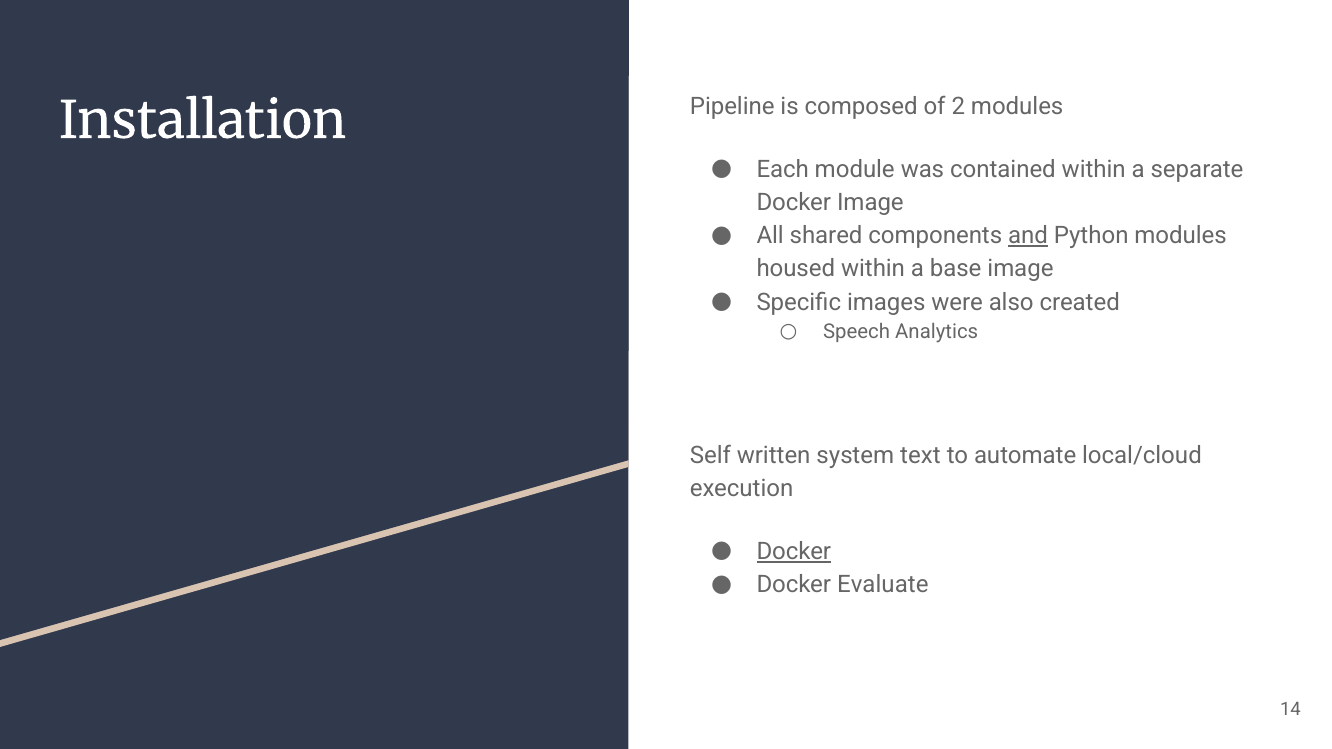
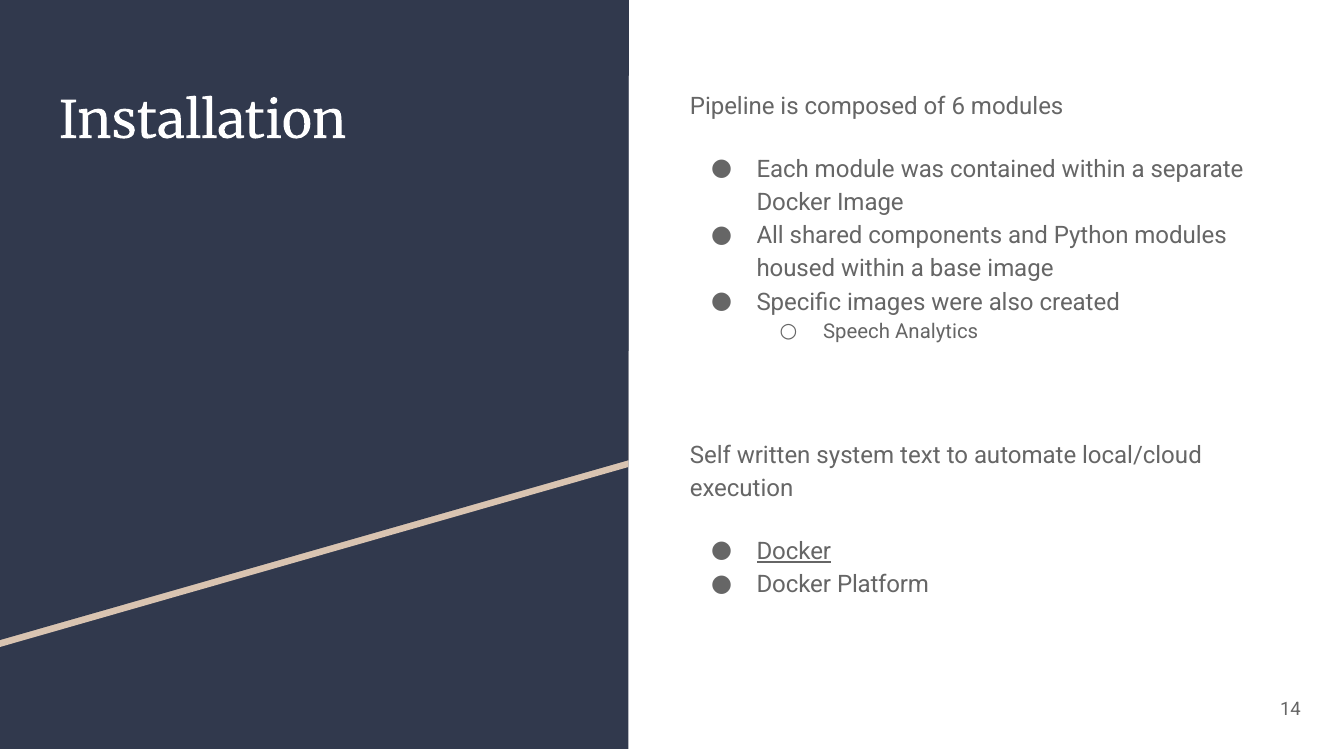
2: 2 -> 6
and underline: present -> none
Evaluate: Evaluate -> Platform
